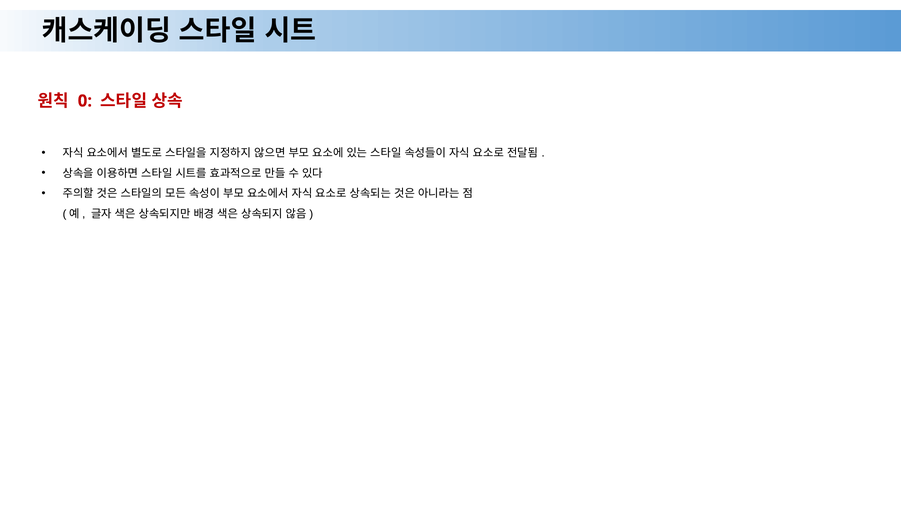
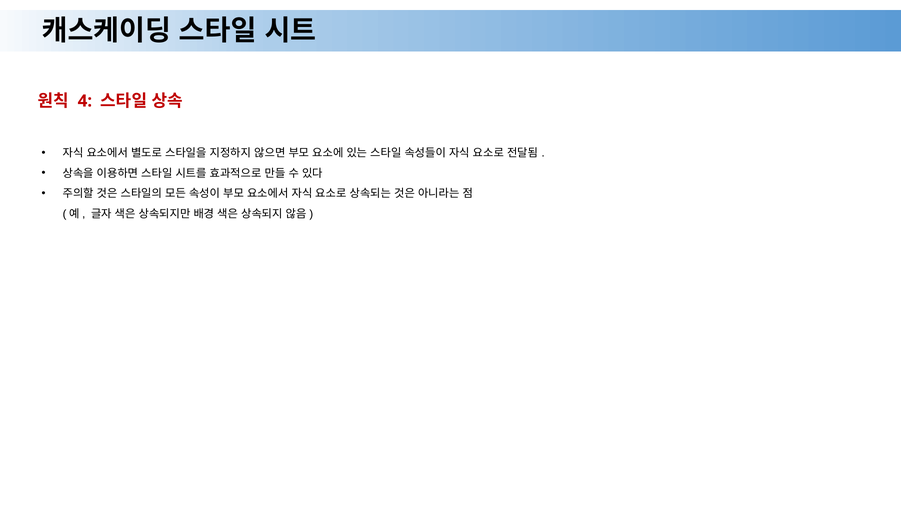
0: 0 -> 4
